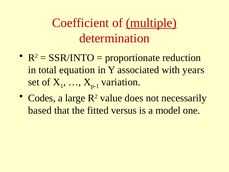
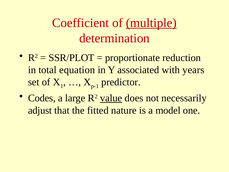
SSR/INTO: SSR/INTO -> SSR/PLOT
variation: variation -> predictor
value underline: none -> present
based: based -> adjust
versus: versus -> nature
